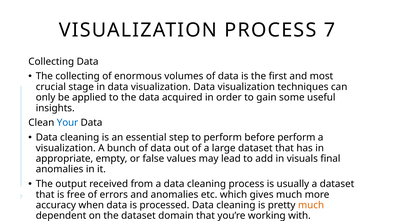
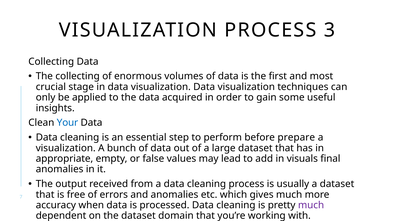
PROCESS 7: 7 -> 3
before perform: perform -> prepare
much at (311, 206) colour: orange -> purple
